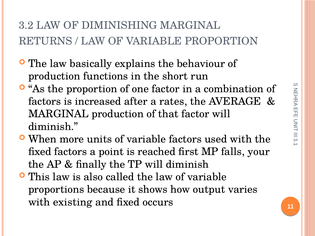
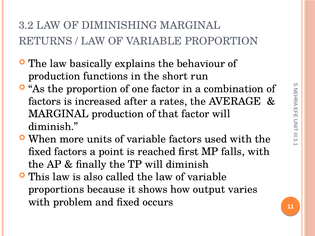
falls your: your -> with
existing: existing -> problem
